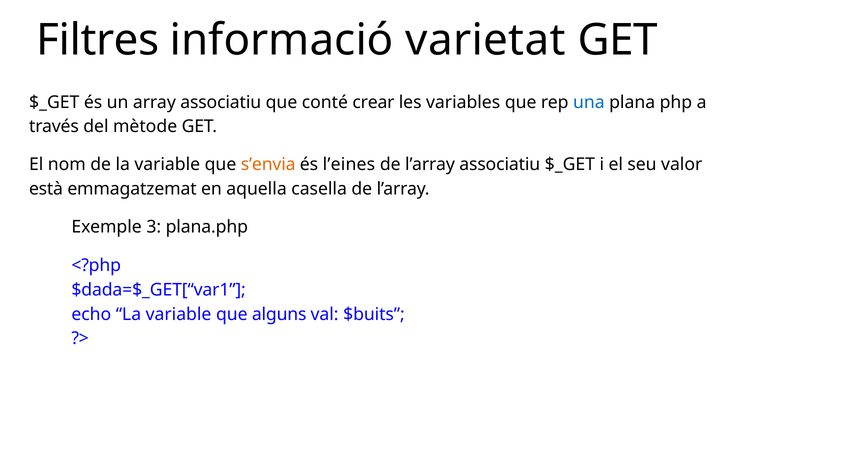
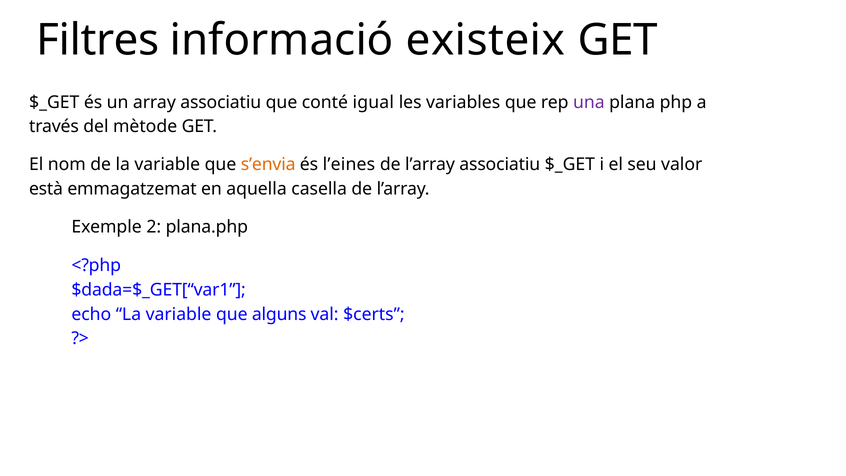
varietat: varietat -> existeix
crear: crear -> igual
una colour: blue -> purple
3: 3 -> 2
$buits: $buits -> $certs
